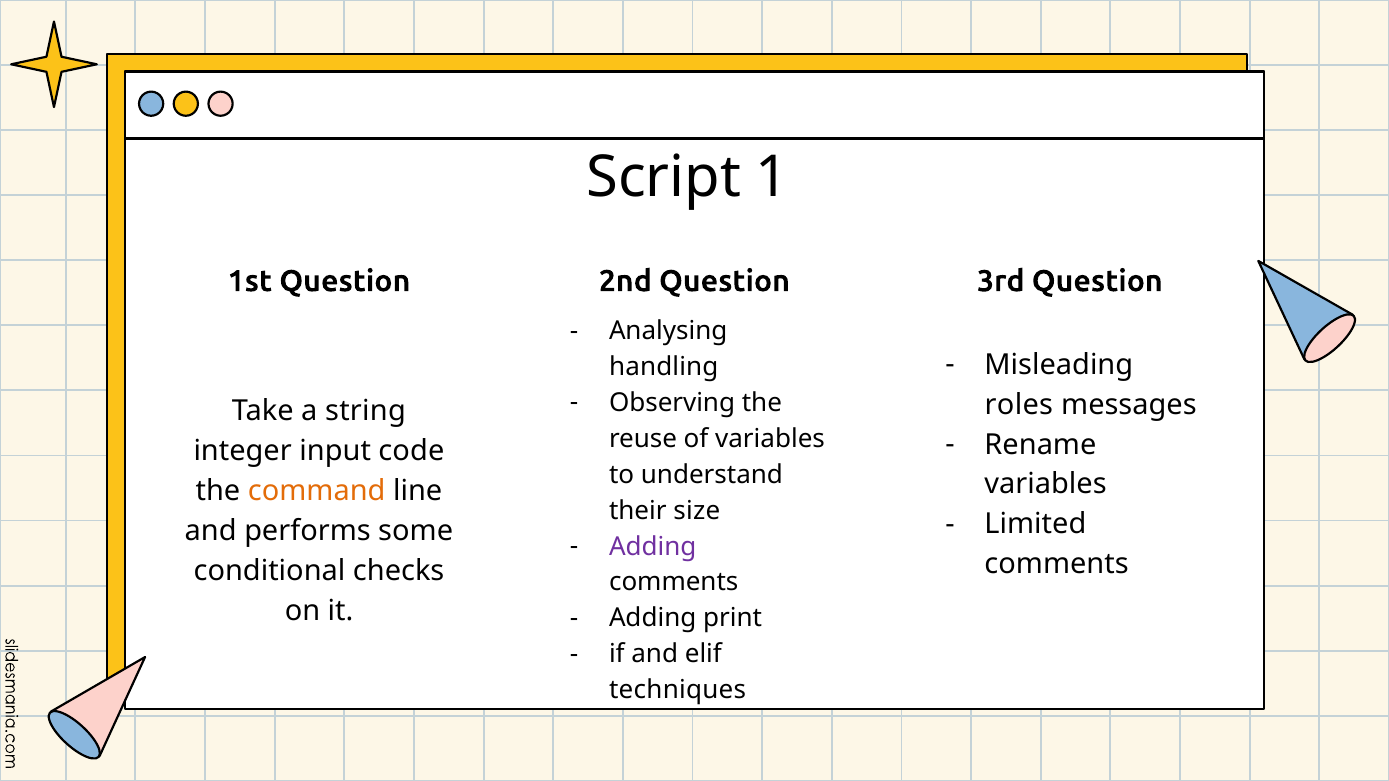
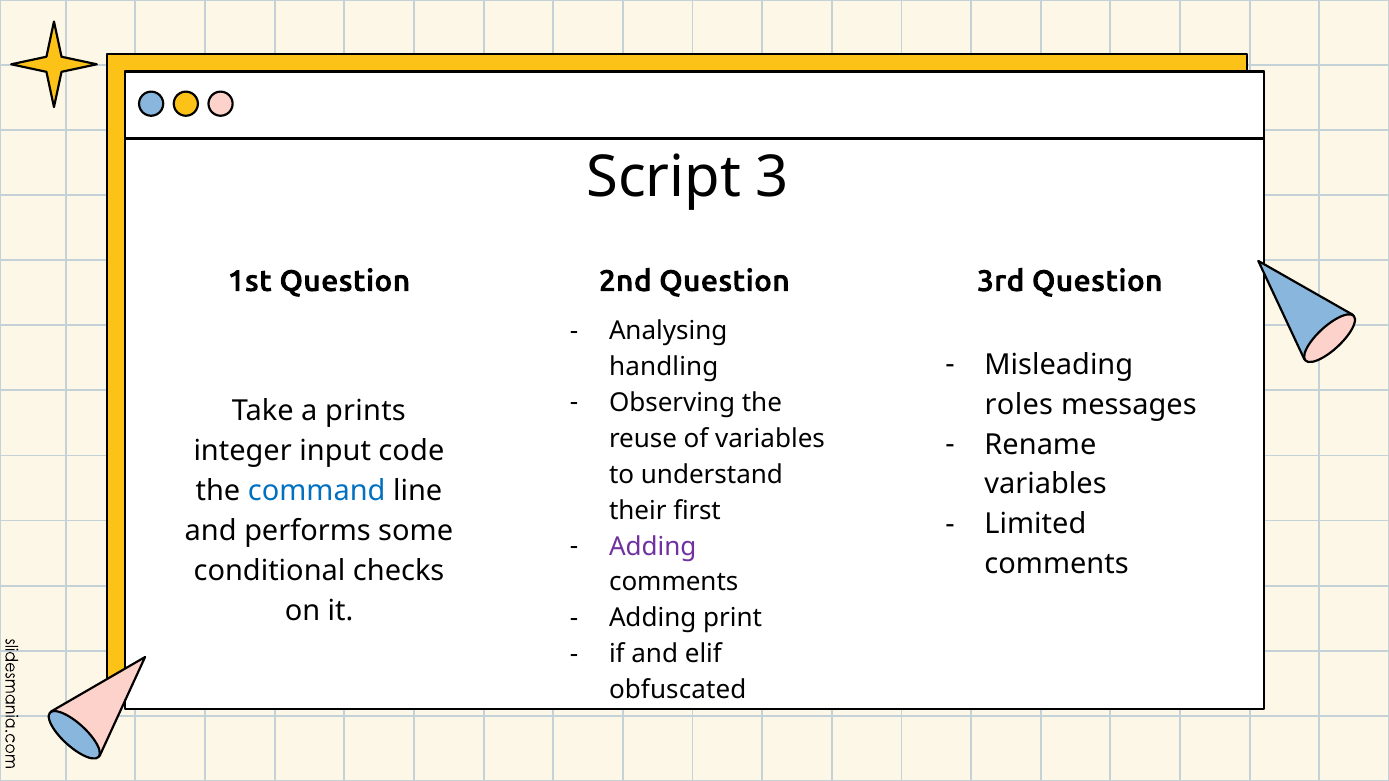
1: 1 -> 3
string: string -> prints
command colour: orange -> blue
size: size -> first
techniques: techniques -> obfuscated
